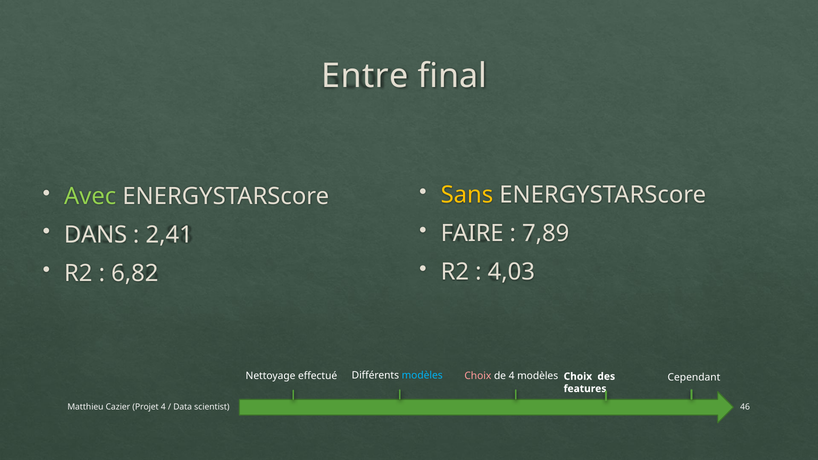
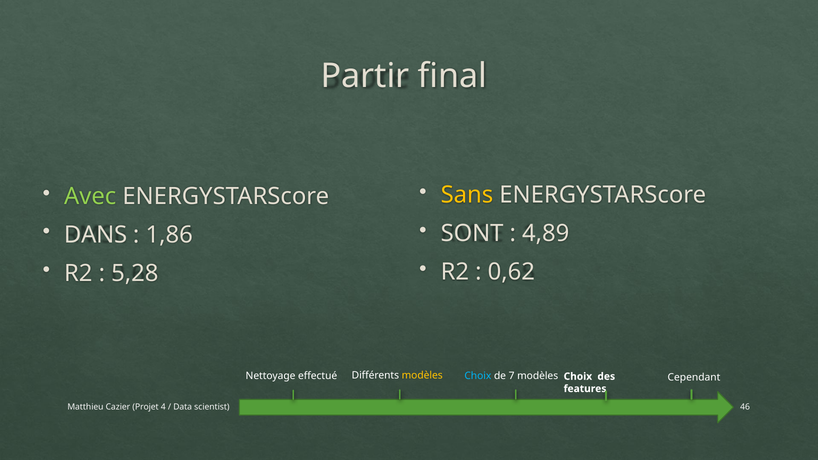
Entre: Entre -> Partir
FAIRE: FAIRE -> SONT
7,89: 7,89 -> 4,89
2,41: 2,41 -> 1,86
4,03: 4,03 -> 0,62
6,82: 6,82 -> 5,28
modèles at (422, 375) colour: light blue -> yellow
Choix at (478, 376) colour: pink -> light blue
de 4: 4 -> 7
